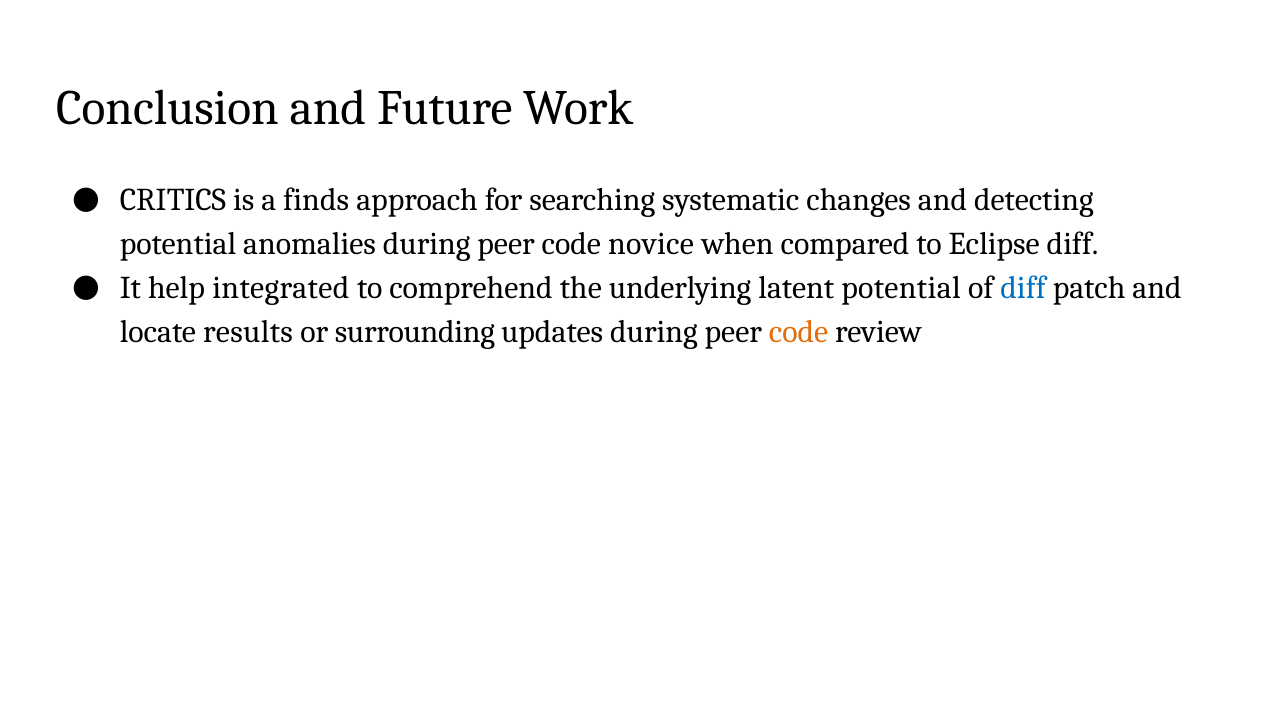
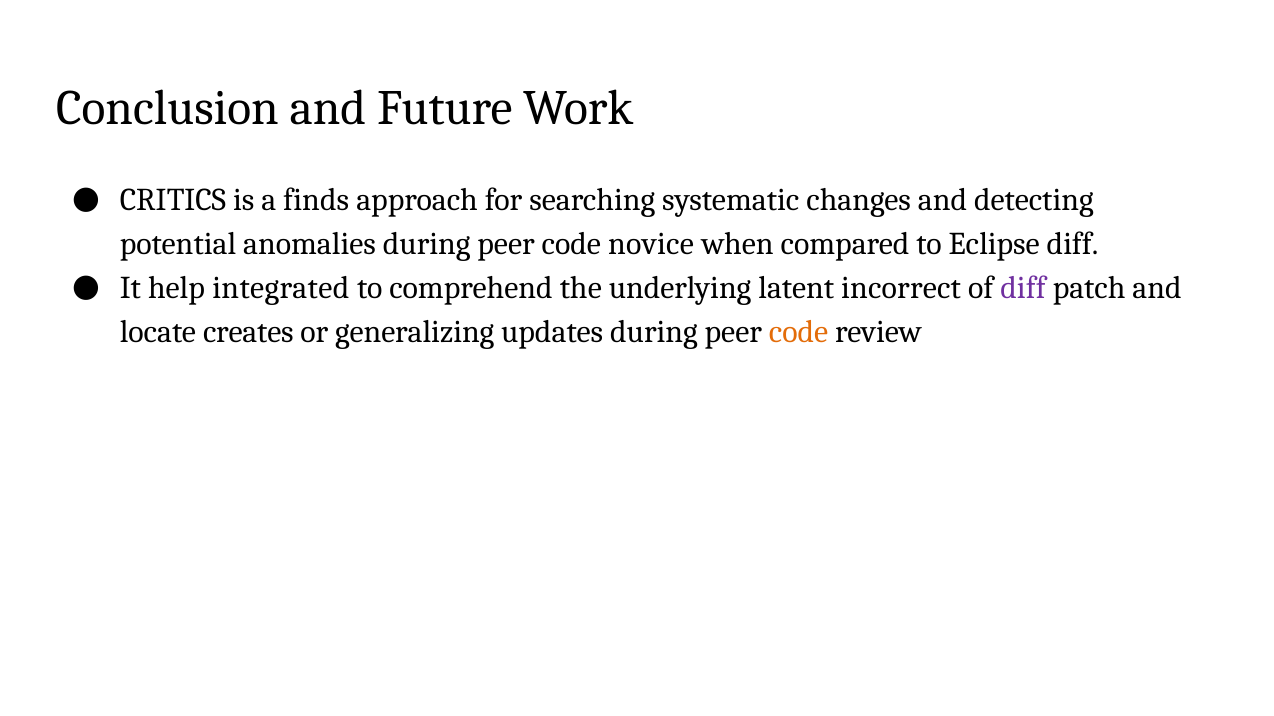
latent potential: potential -> incorrect
diff at (1023, 288) colour: blue -> purple
results: results -> creates
surrounding: surrounding -> generalizing
